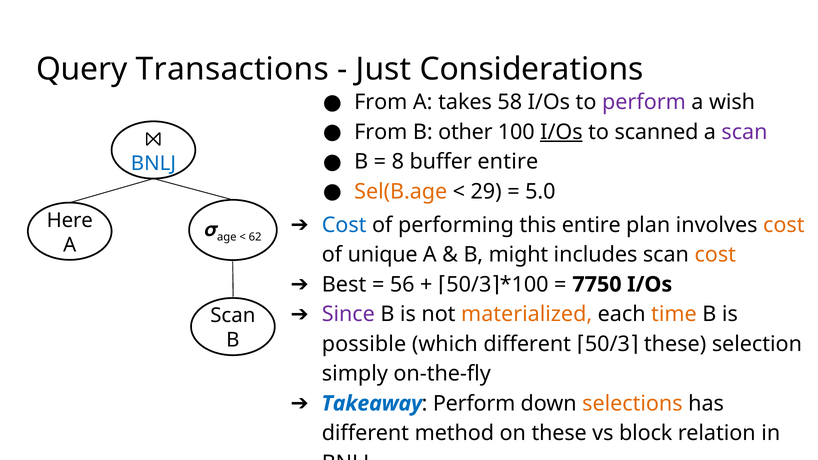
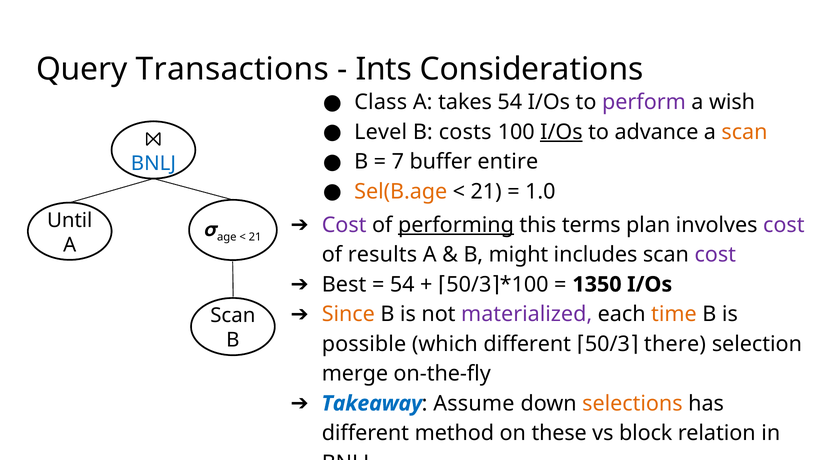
Just: Just -> Ints
From at (381, 102): From -> Class
takes 58: 58 -> 54
From at (381, 132): From -> Level
other: other -> costs
scanned: scanned -> advance
scan at (744, 132) colour: purple -> orange
8: 8 -> 7
29 at (486, 192): 29 -> 21
5.0: 5.0 -> 1.0
Here: Here -> Until
Cost at (344, 225) colour: blue -> purple
performing underline: none -> present
this entire: entire -> terms
cost at (784, 225) colour: orange -> purple
62 at (255, 237): 62 -> 21
unique: unique -> results
cost at (715, 255) colour: orange -> purple
56 at (402, 285): 56 -> 54
7750: 7750 -> 1350
Since colour: purple -> orange
materialized colour: orange -> purple
these at (675, 344): these -> there
simply: simply -> merge
Perform at (474, 404): Perform -> Assume
